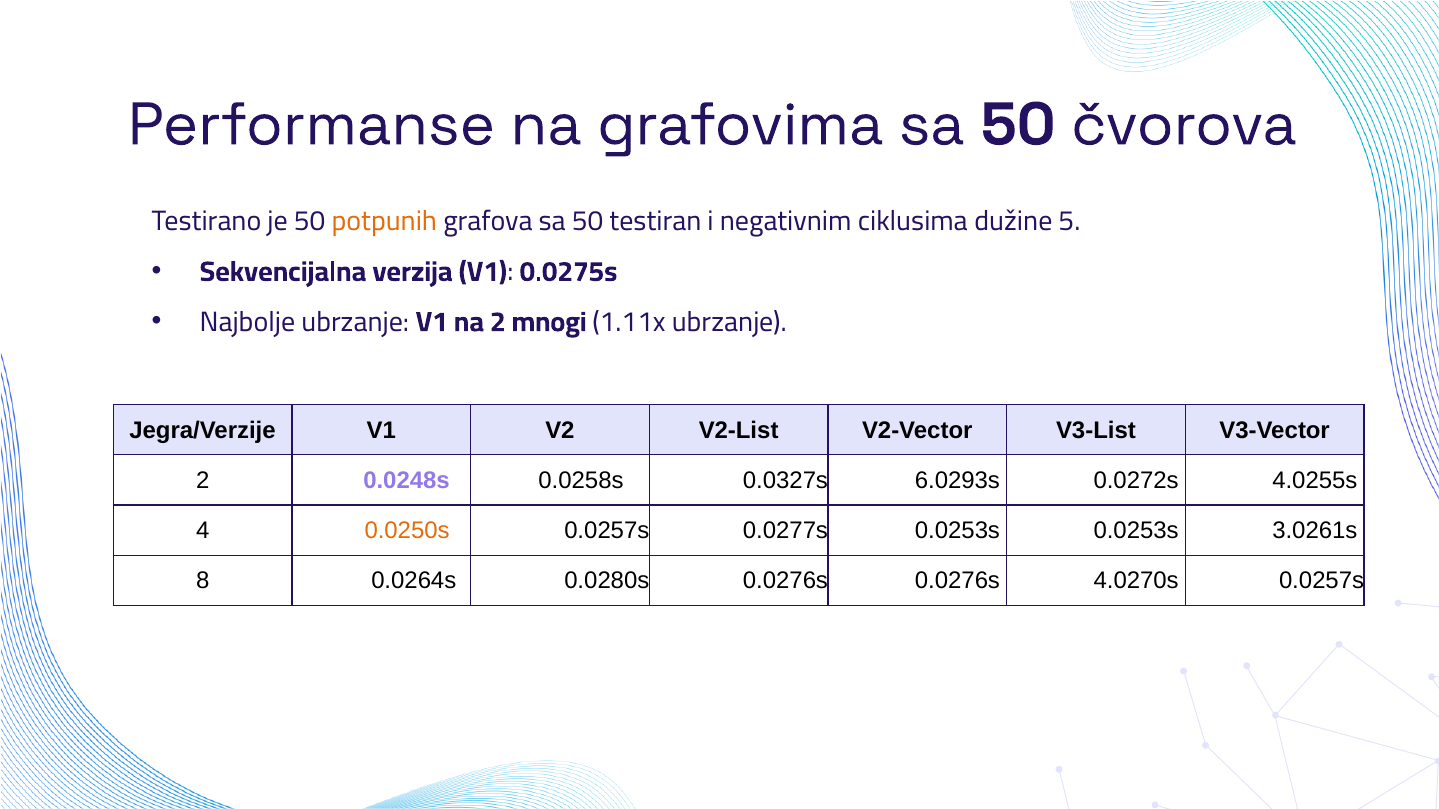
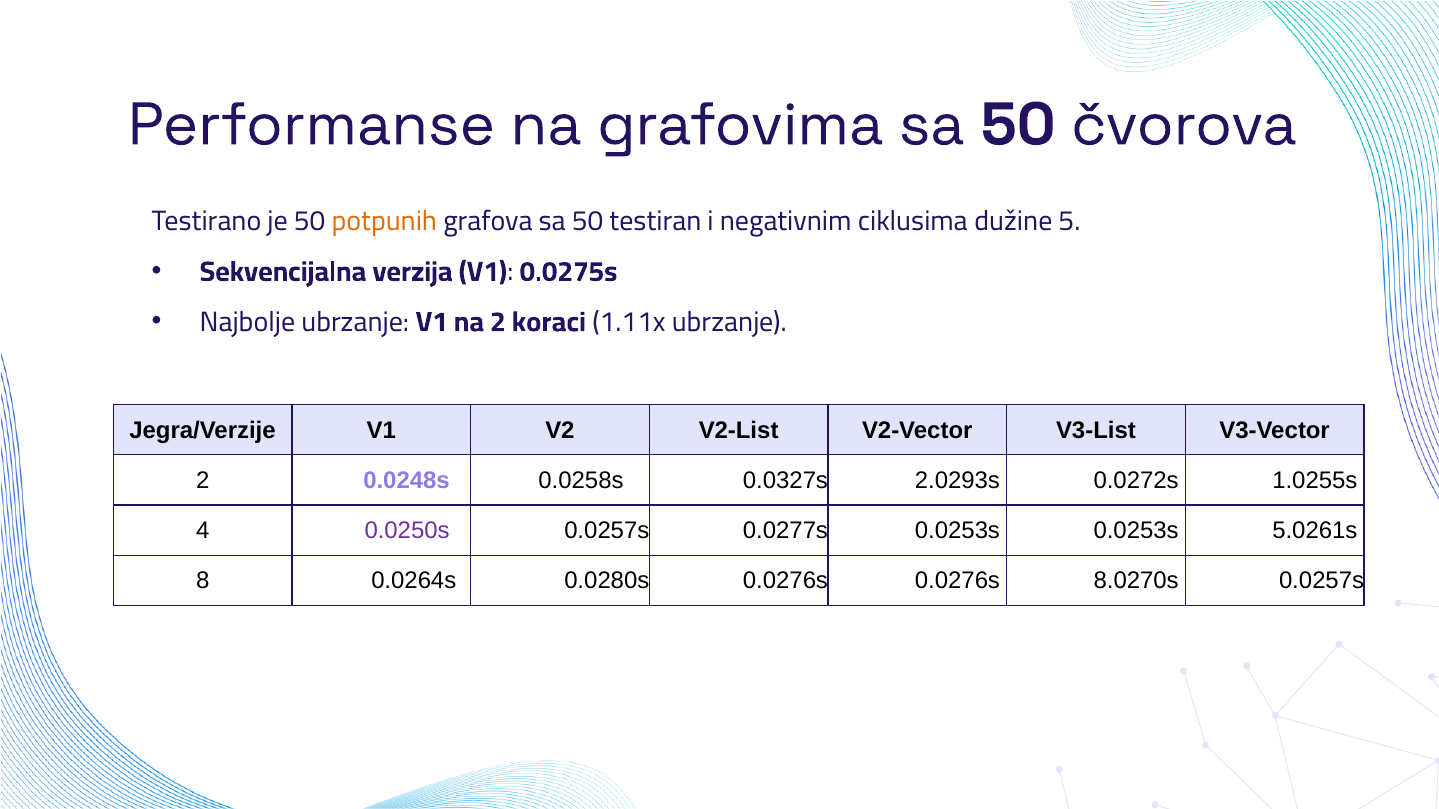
mnogi: mnogi -> koraci
6.0293s: 6.0293s -> 2.0293s
4.0255s: 4.0255s -> 1.0255s
0.0250s colour: orange -> purple
3.0261s: 3.0261s -> 5.0261s
4.0270s: 4.0270s -> 8.0270s
